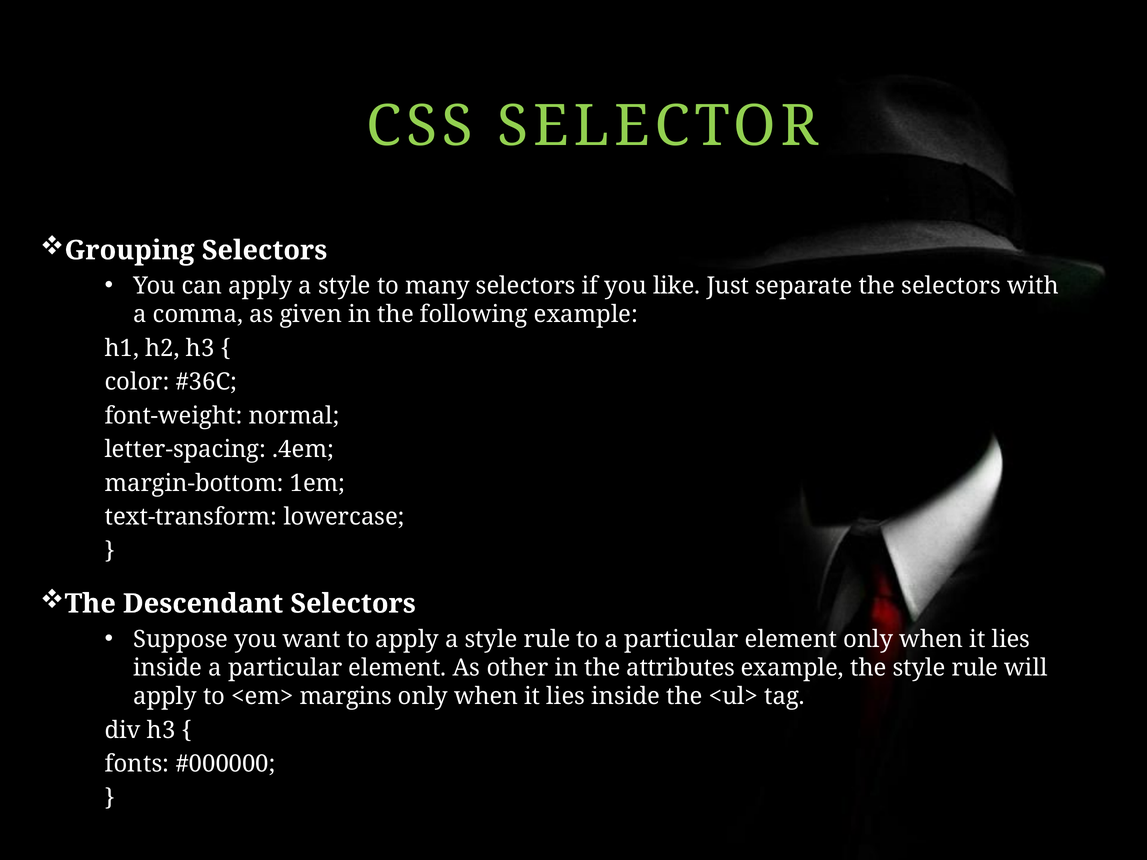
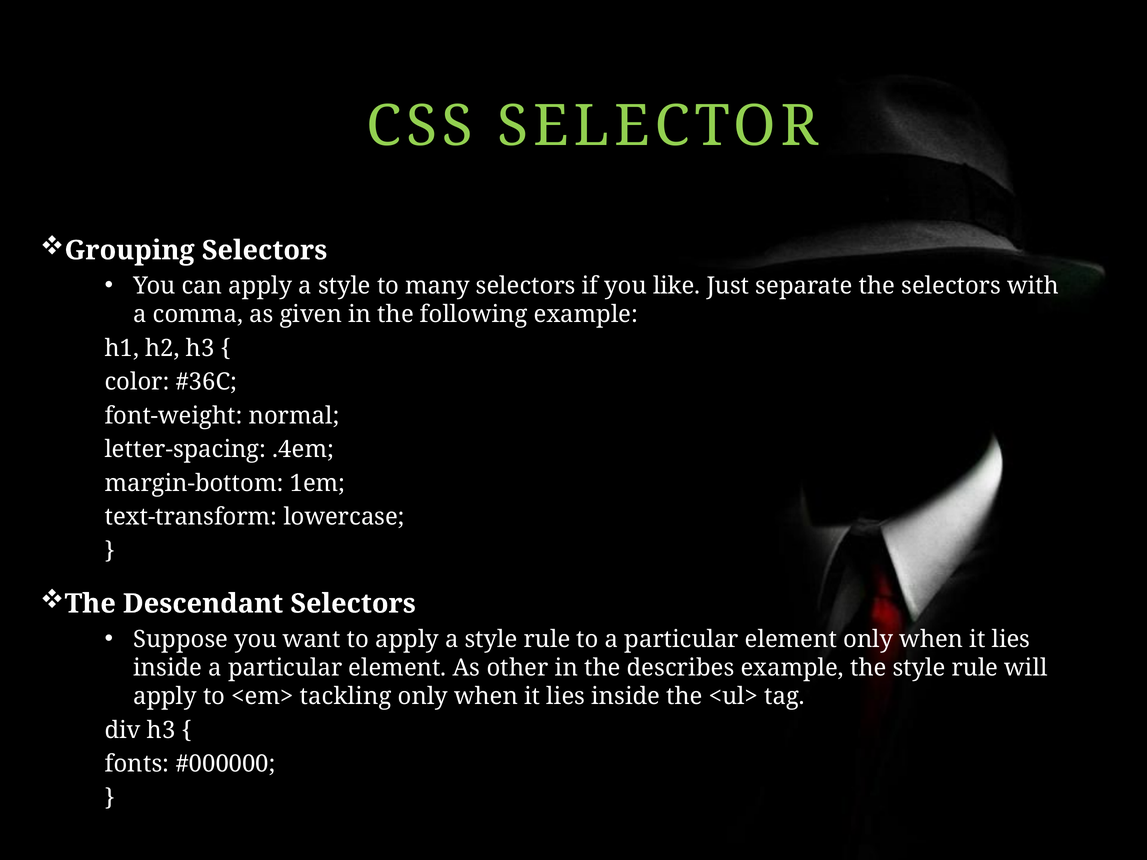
attributes: attributes -> describes
margins: margins -> tackling
